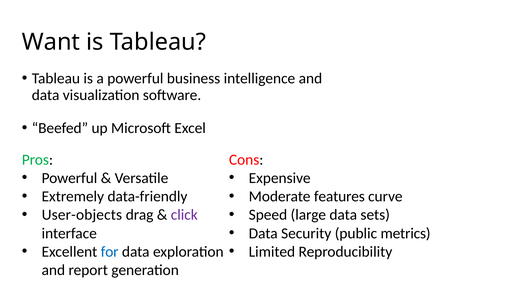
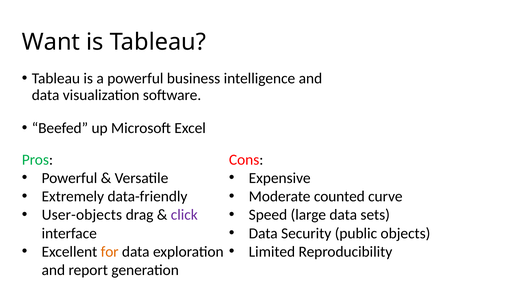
features: features -> counted
metrics: metrics -> objects
for colour: blue -> orange
